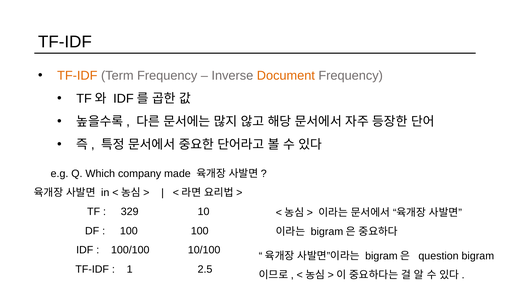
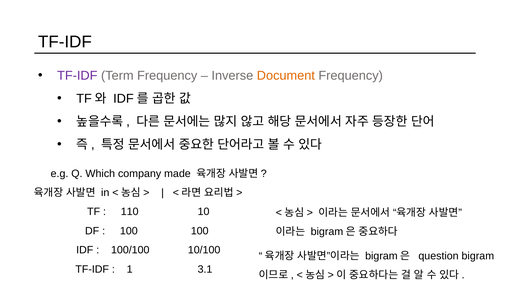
TF-IDF at (77, 76) colour: orange -> purple
329: 329 -> 110
2.5: 2.5 -> 3.1
